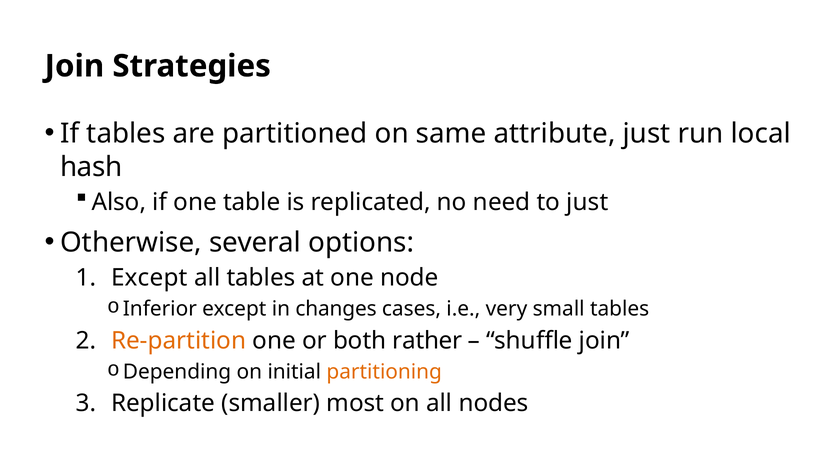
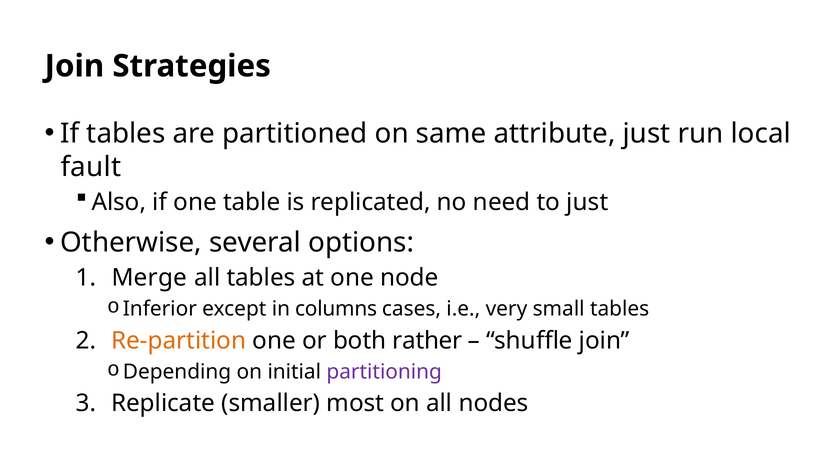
hash: hash -> fault
Except at (149, 278): Except -> Merge
changes: changes -> columns
partitioning colour: orange -> purple
